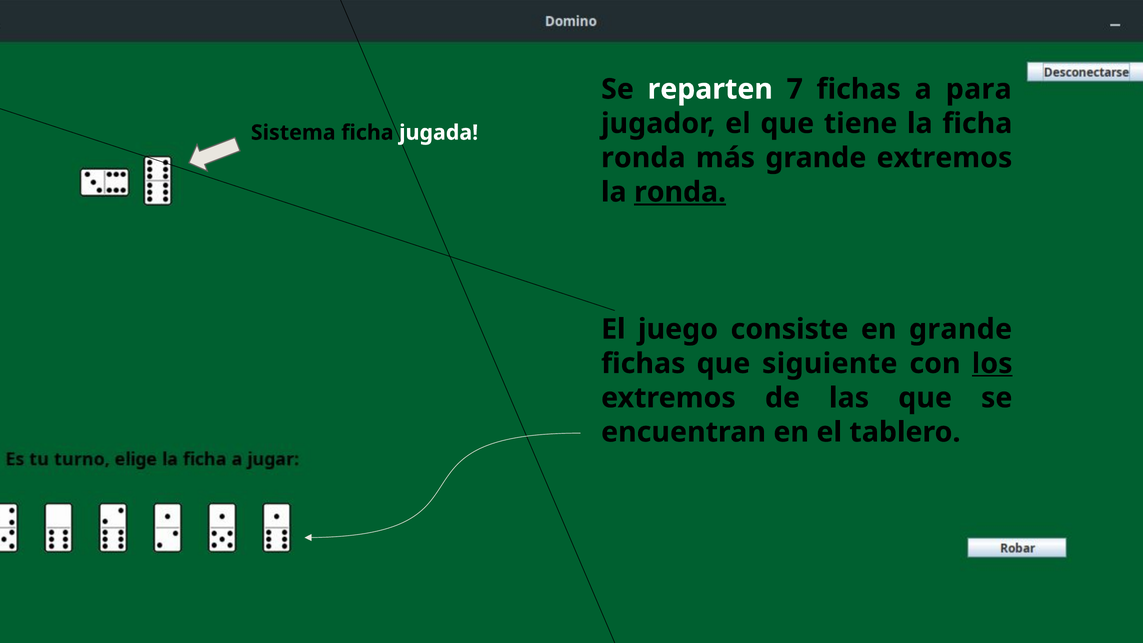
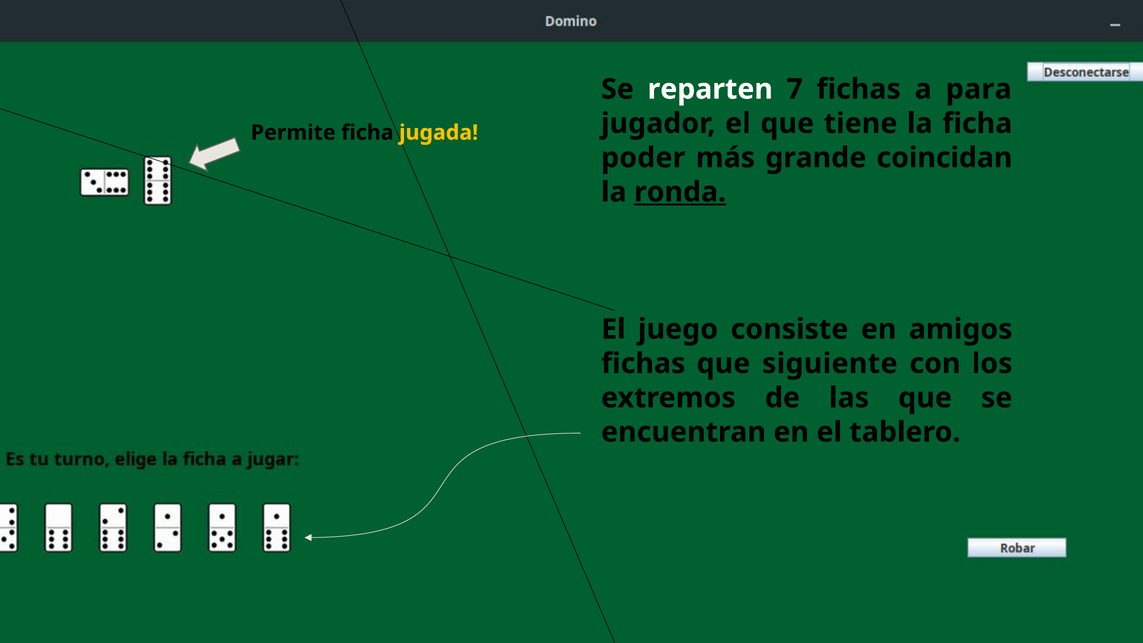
Sistema: Sistema -> Permite
jugada colour: white -> yellow
ronda at (643, 158): ronda -> poder
grande extremos: extremos -> coincidan
en grande: grande -> amigos
los underline: present -> none
